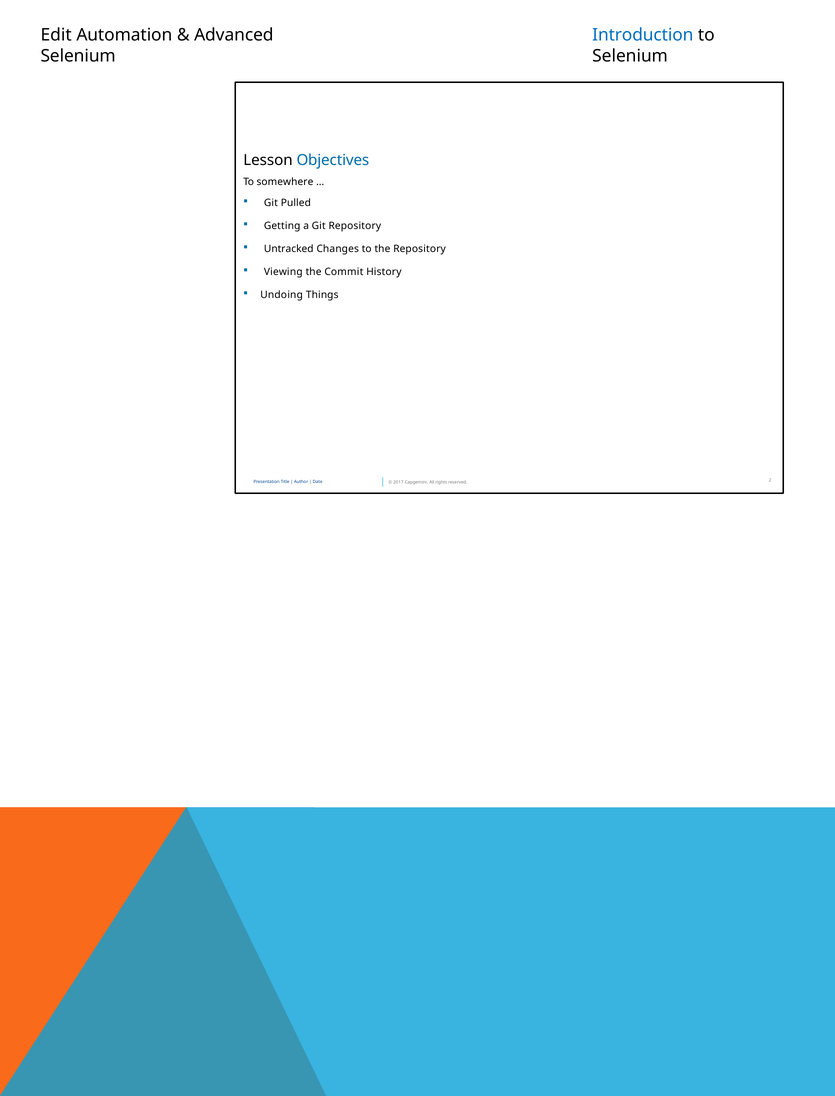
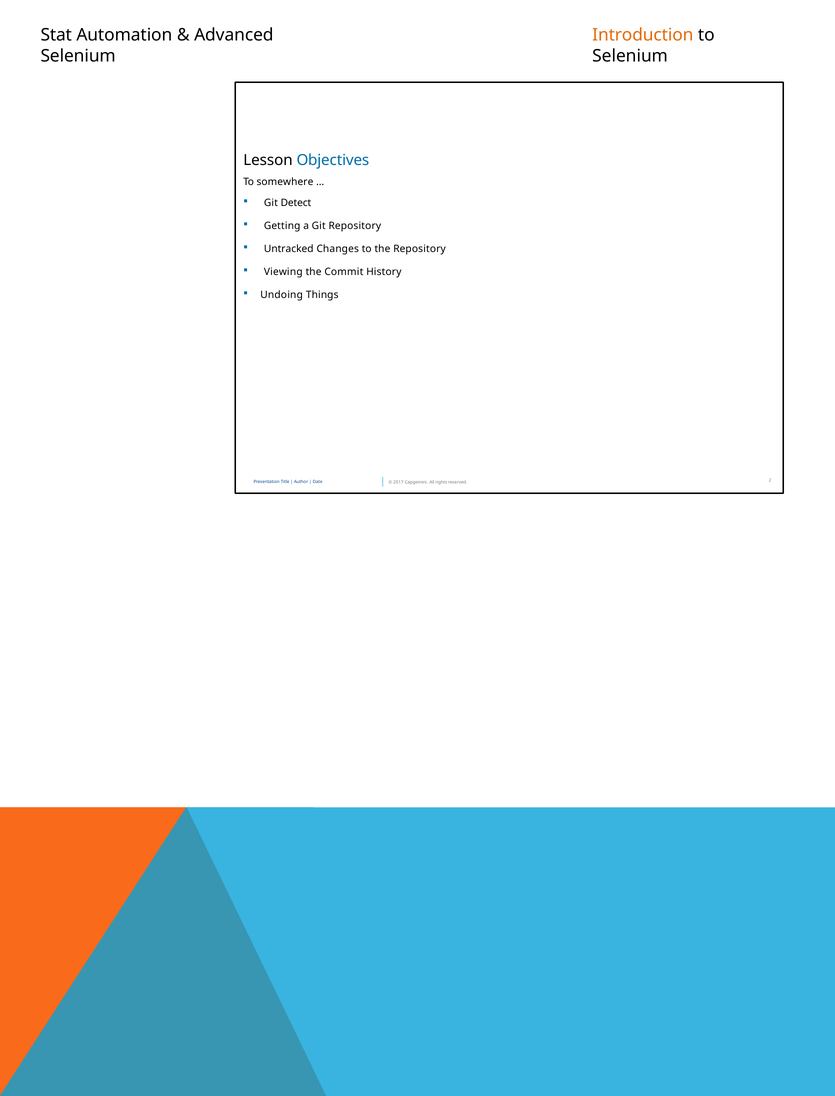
Edit: Edit -> Stat
Introduction colour: blue -> orange
Pulled: Pulled -> Detect
